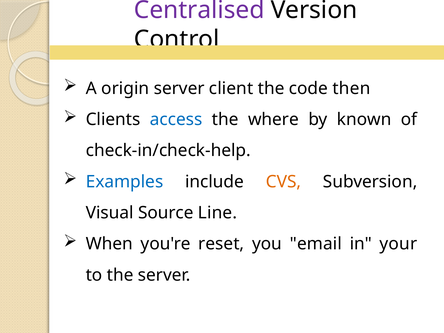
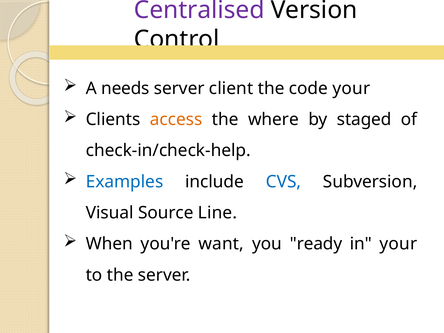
origin: origin -> needs
code then: then -> your
access colour: blue -> orange
known: known -> staged
CVS colour: orange -> blue
reset: reset -> want
email: email -> ready
